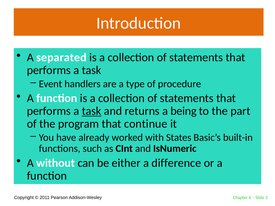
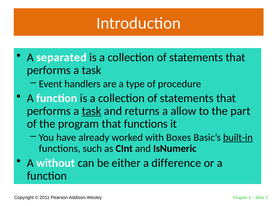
being: being -> allow
that continue: continue -> functions
States: States -> Boxes
built-in underline: none -> present
